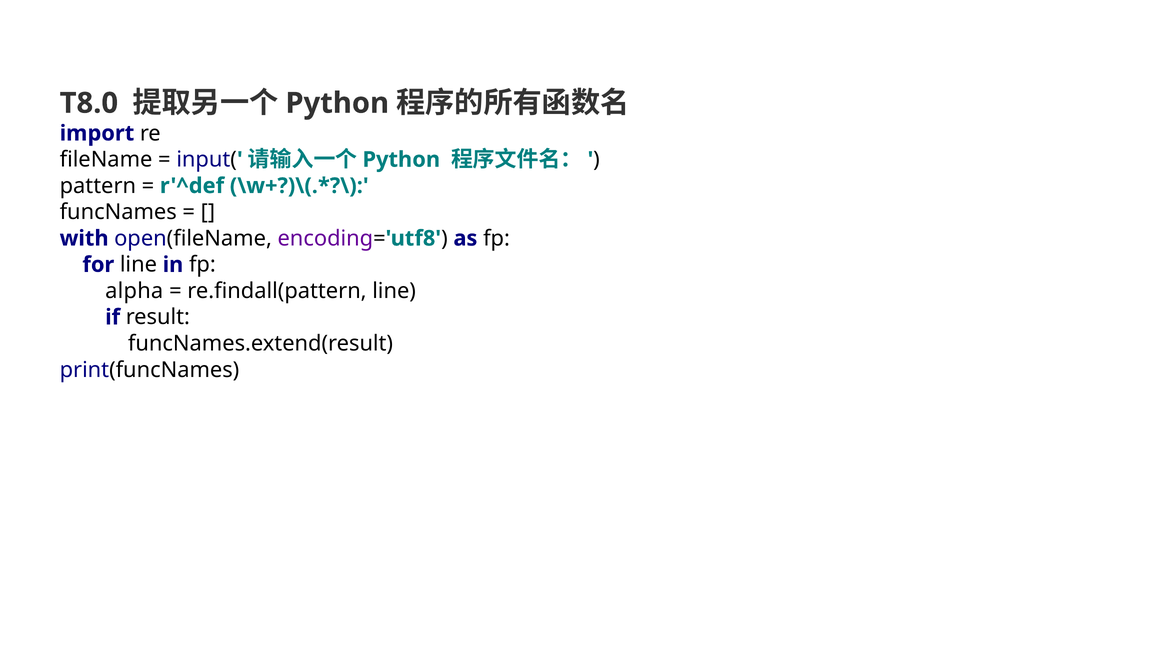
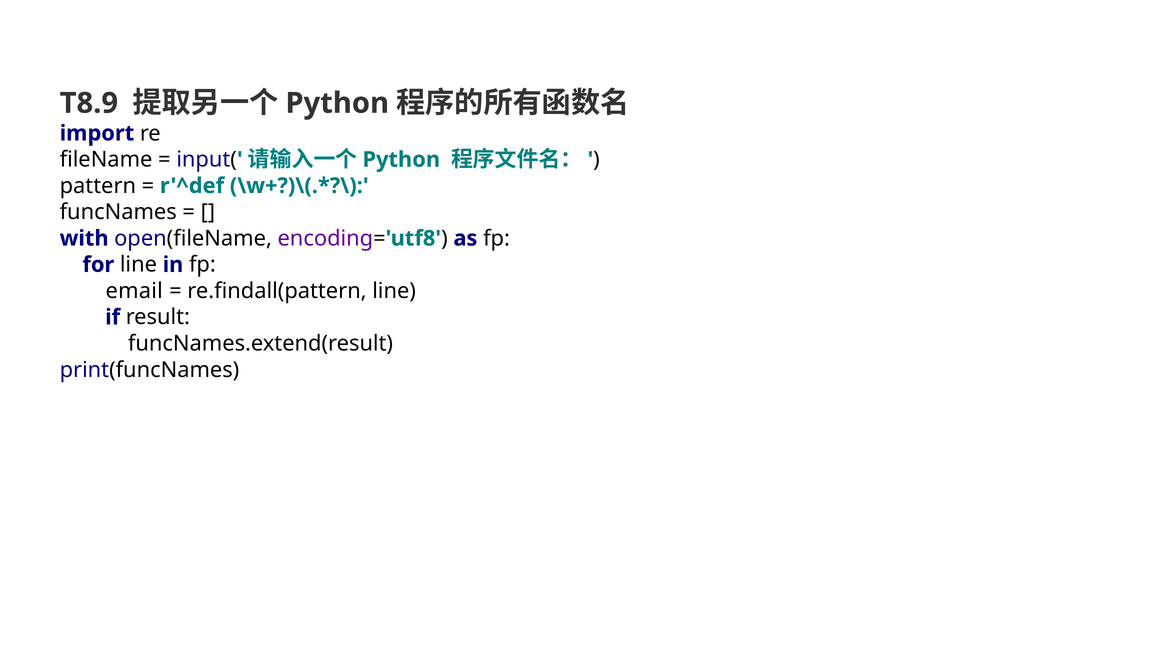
T8.0: T8.0 -> T8.9
alpha: alpha -> email
